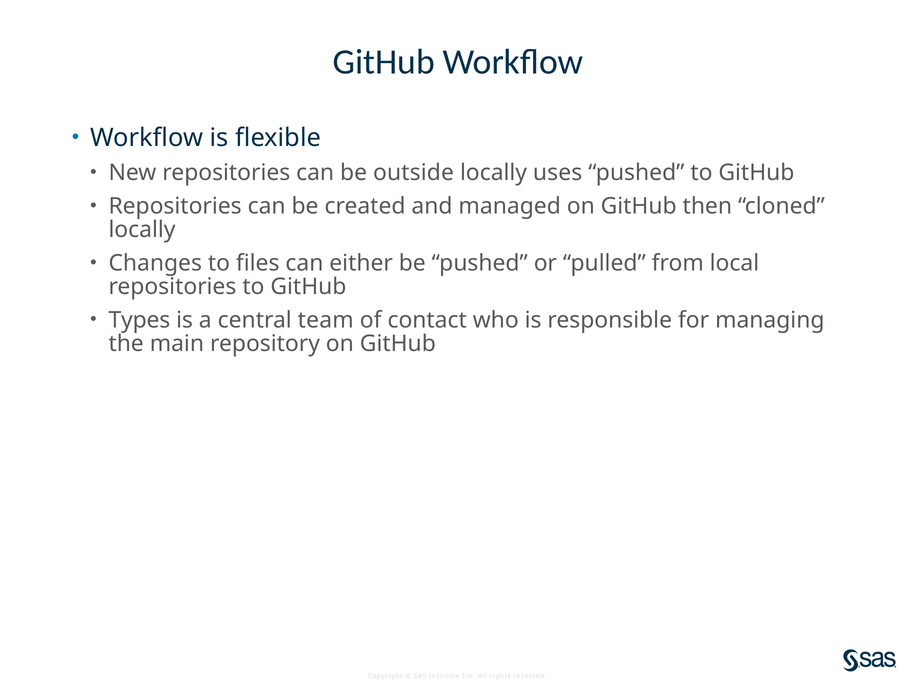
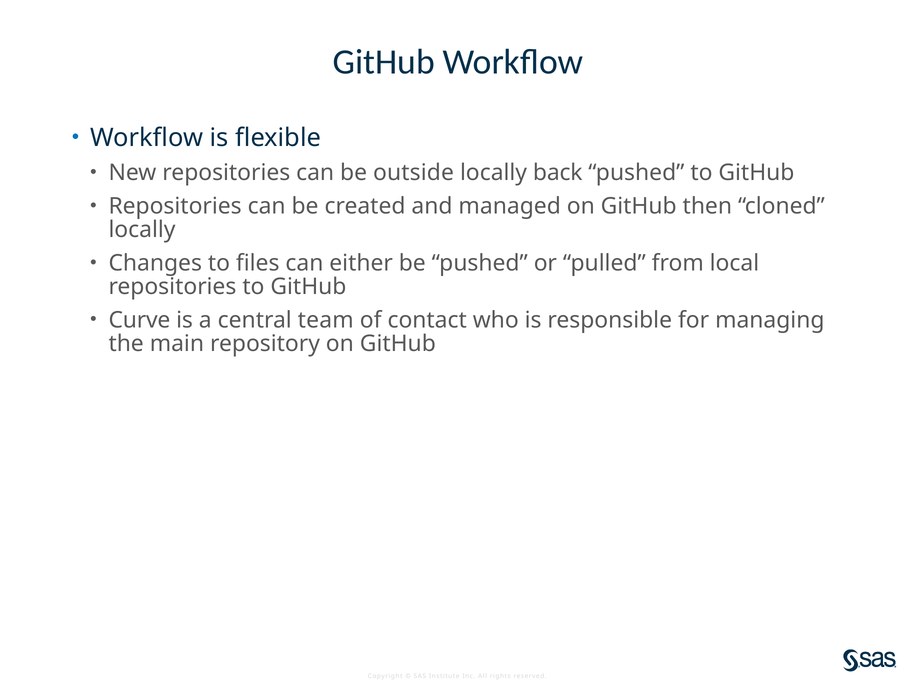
uses: uses -> back
Types: Types -> Curve
